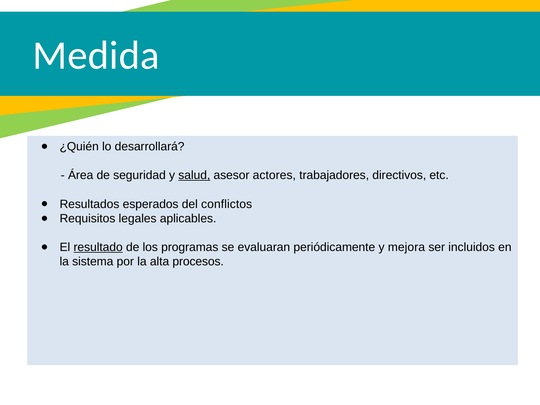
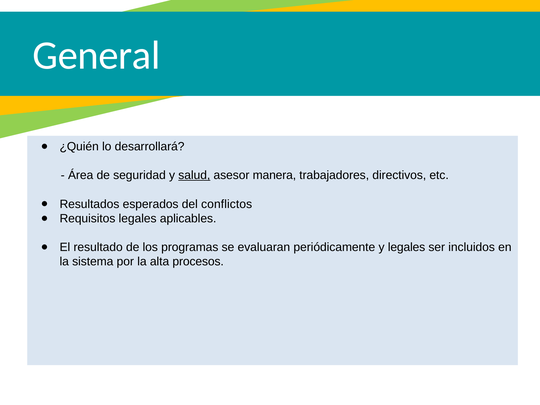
Medida: Medida -> General
actores: actores -> manera
resultado underline: present -> none
y mejora: mejora -> legales
